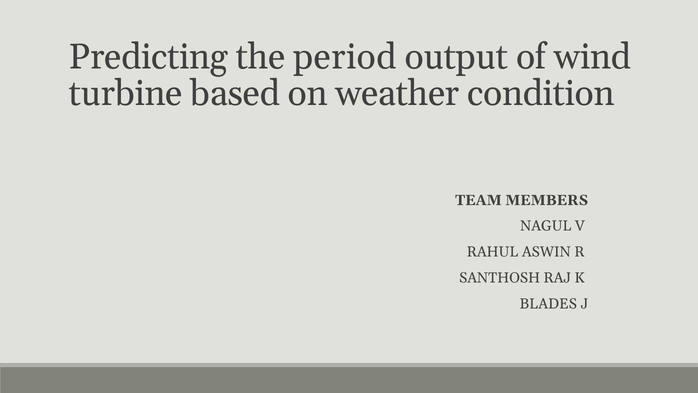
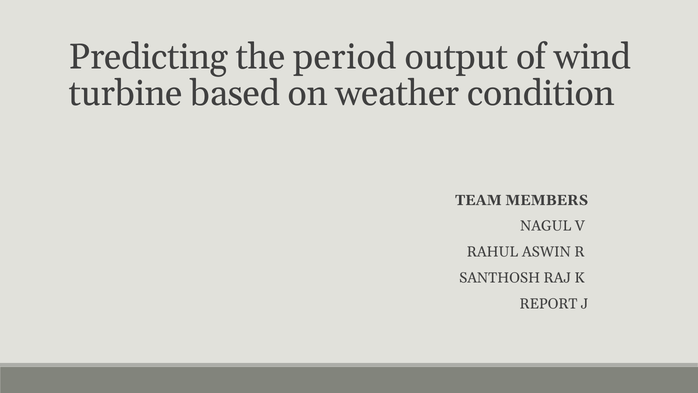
BLADES: BLADES -> REPORT
